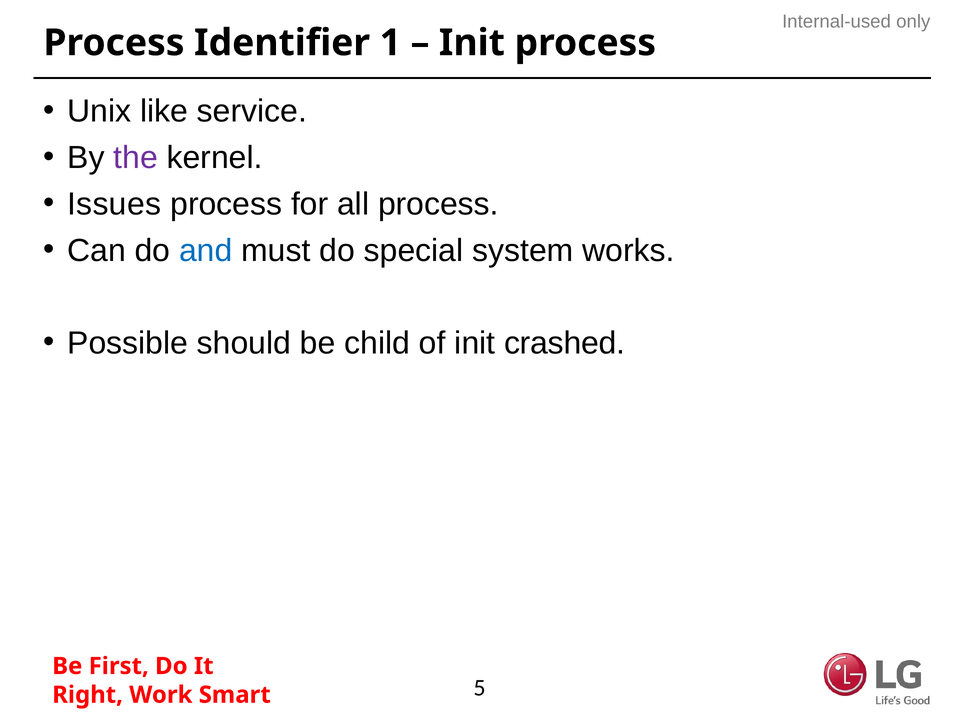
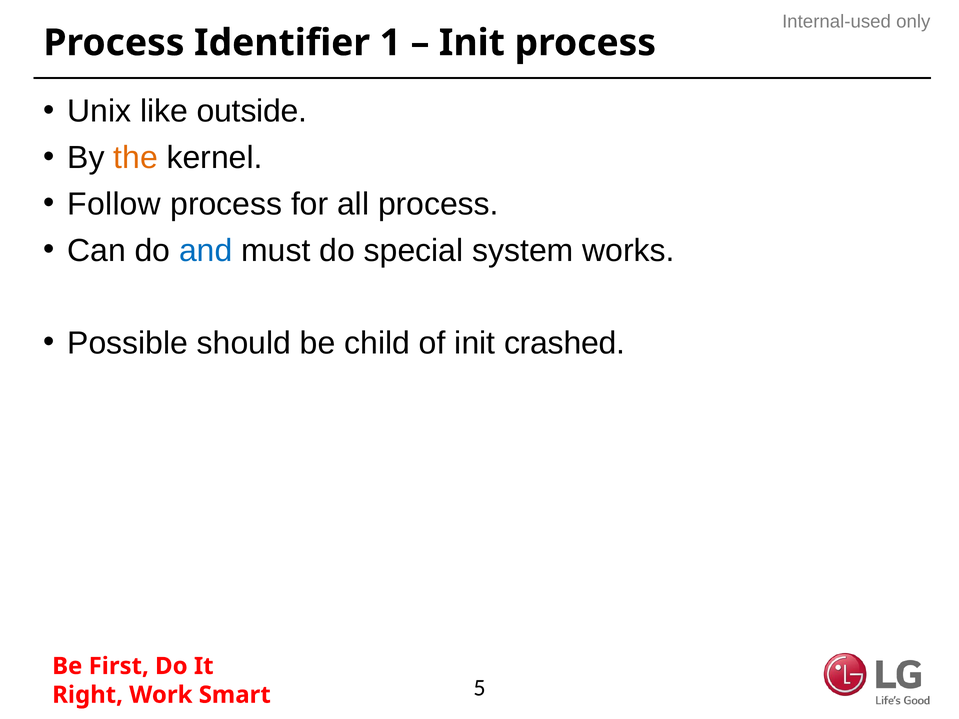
service: service -> outside
the colour: purple -> orange
Issues: Issues -> Follow
